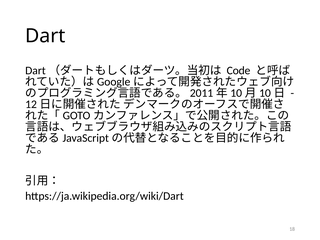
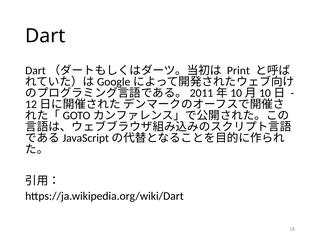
Code: Code -> Print
